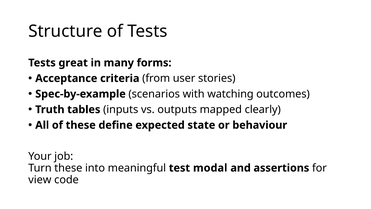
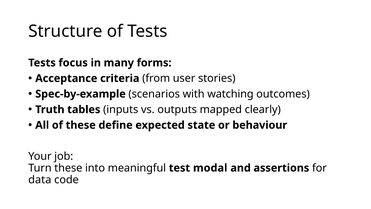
great: great -> focus
view: view -> data
